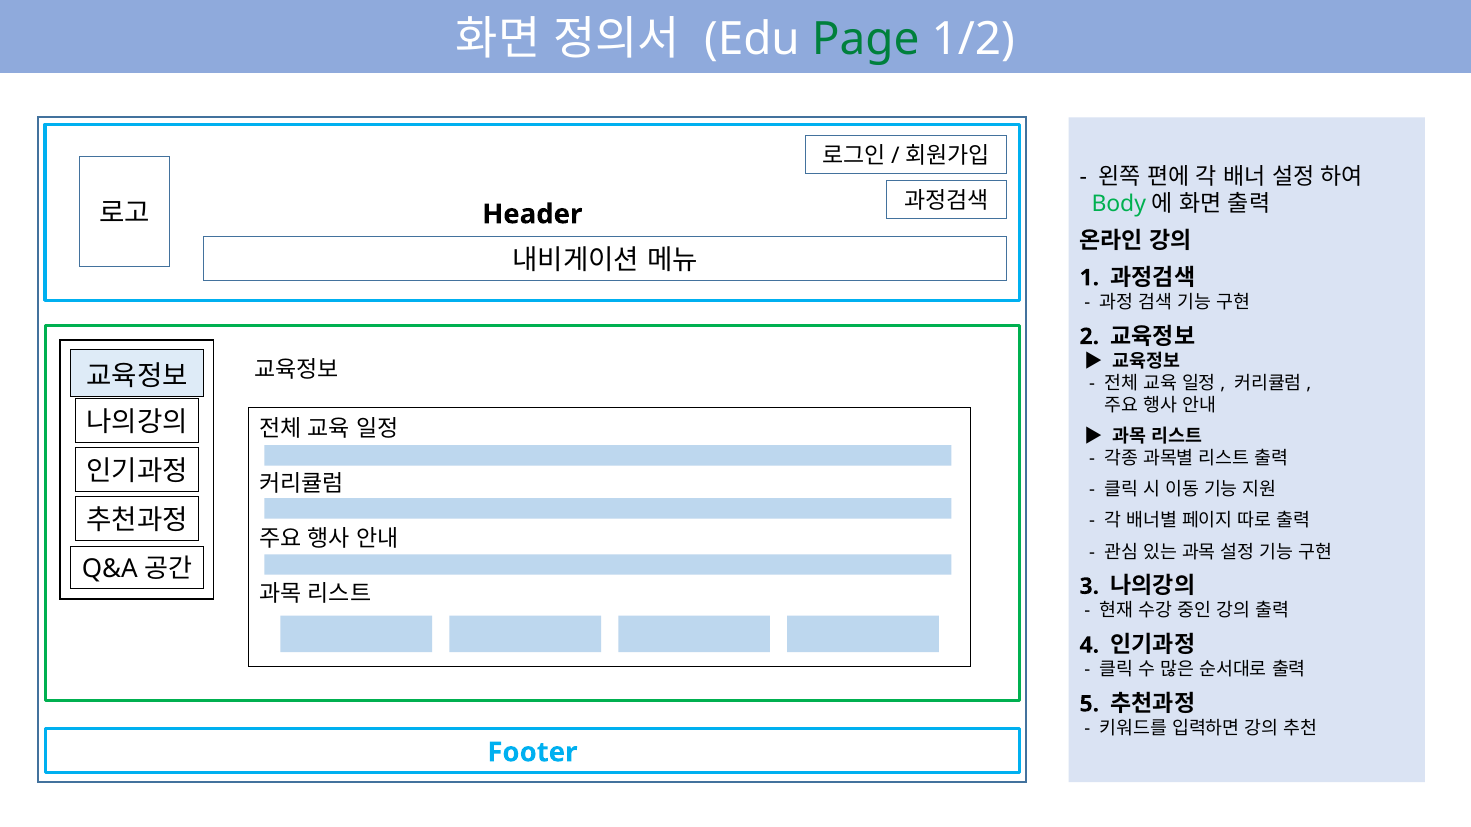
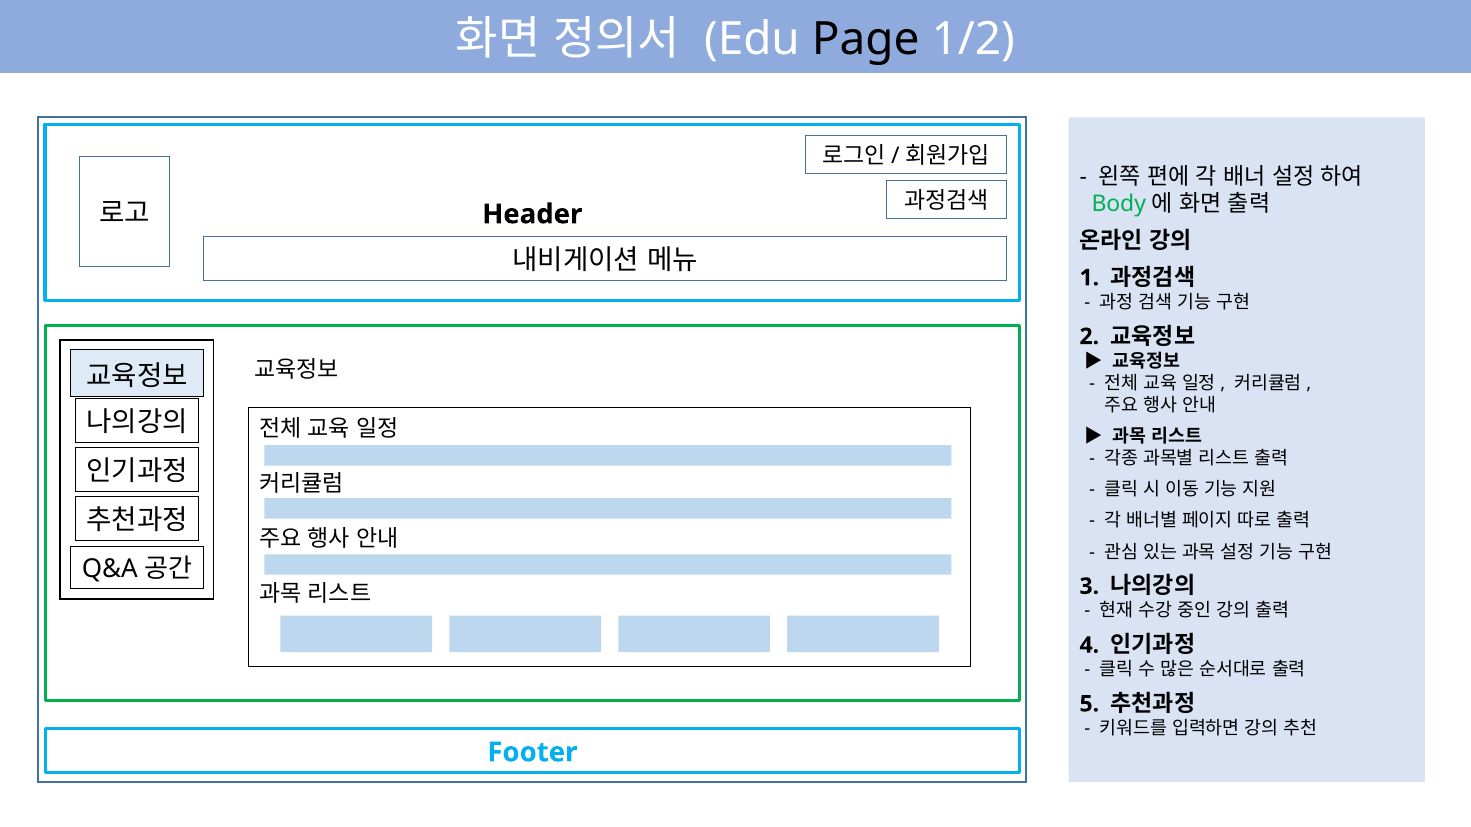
Page colour: green -> black
